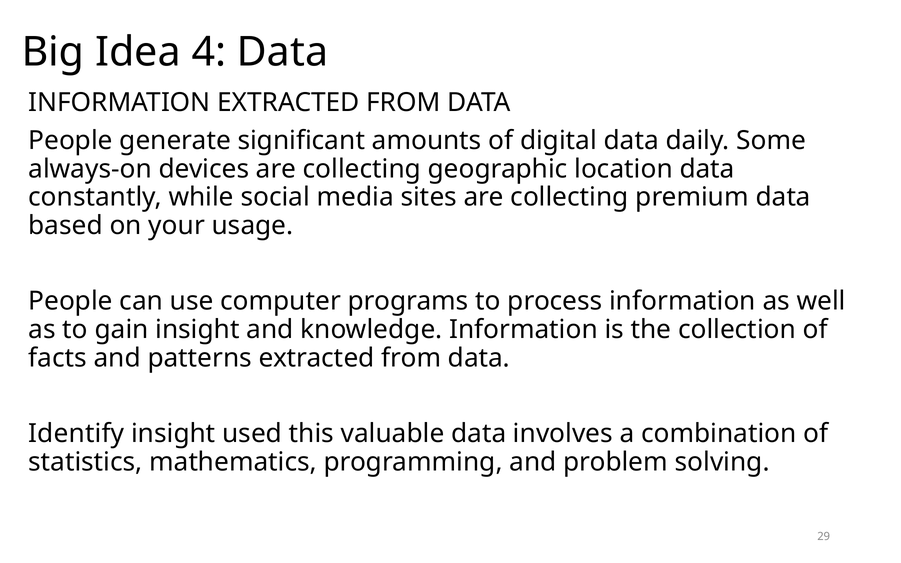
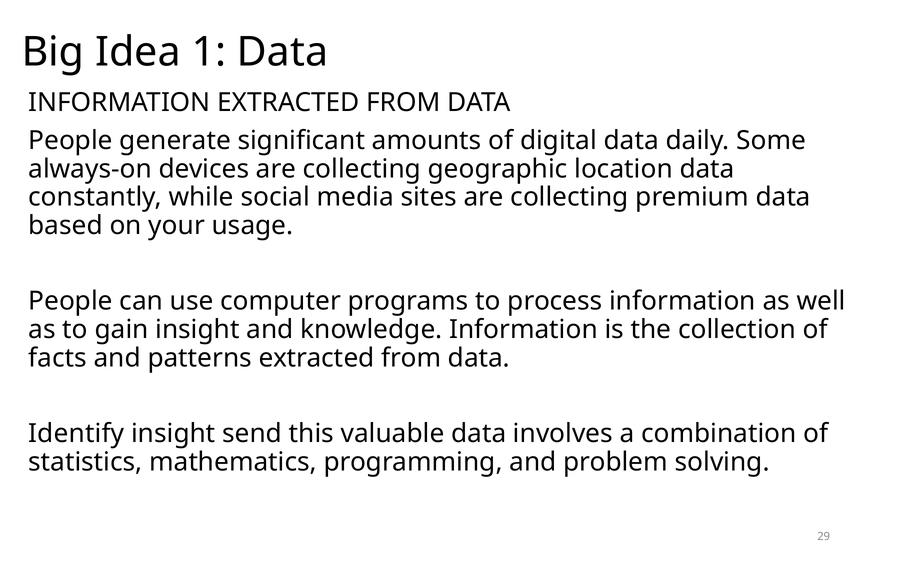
4: 4 -> 1
used: used -> send
